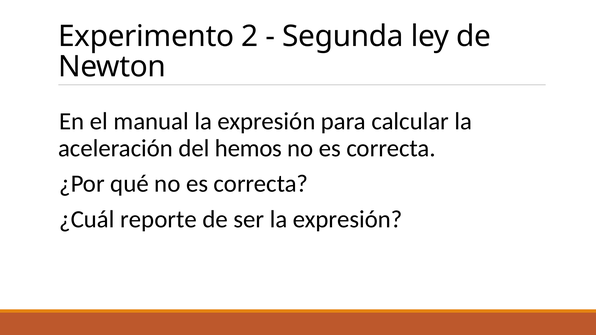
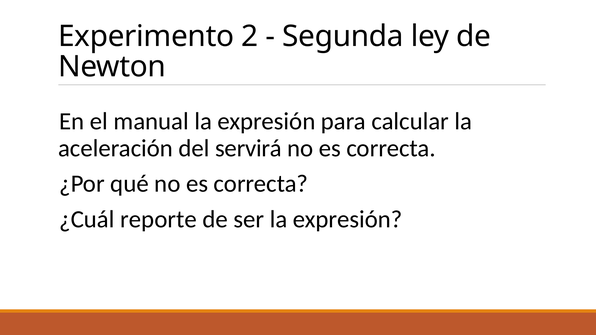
hemos: hemos -> servirá
